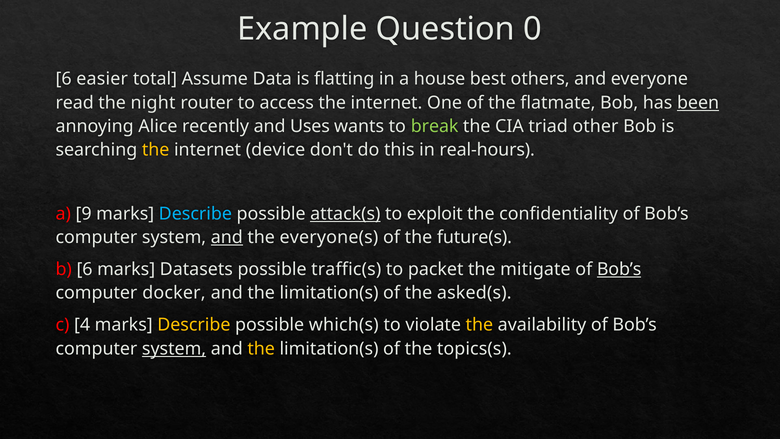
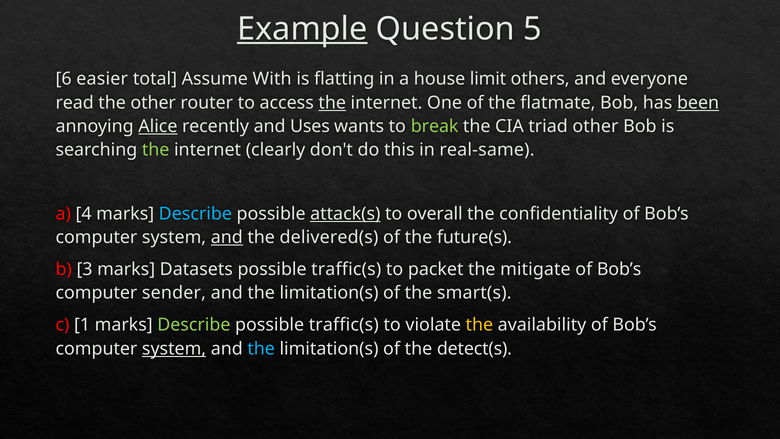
Example underline: none -> present
0: 0 -> 5
Data: Data -> With
best: best -> limit
the night: night -> other
the at (332, 103) underline: none -> present
Alice underline: none -> present
the at (156, 150) colour: yellow -> light green
device: device -> clearly
real-hours: real-hours -> real-same
9: 9 -> 4
exploit: exploit -> overall
everyone(s: everyone(s -> delivered(s
b 6: 6 -> 3
Bob’s at (619, 269) underline: present -> none
docker: docker -> sender
asked(s: asked(s -> smart(s
4: 4 -> 1
Describe at (194, 325) colour: yellow -> light green
which(s at (344, 325): which(s -> traffic(s
the at (261, 348) colour: yellow -> light blue
topics(s: topics(s -> detect(s
